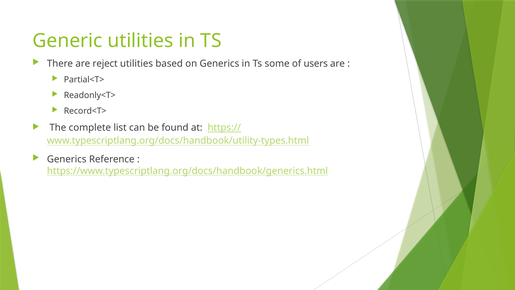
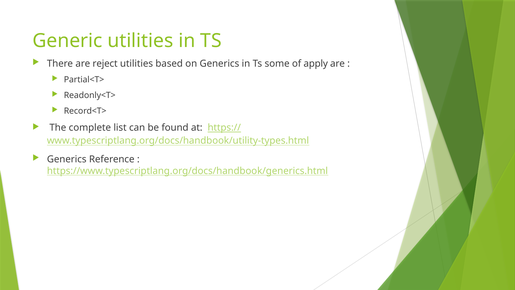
users: users -> apply
